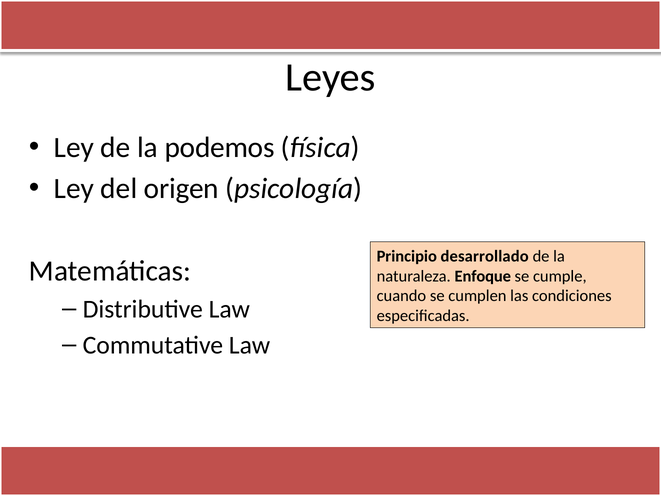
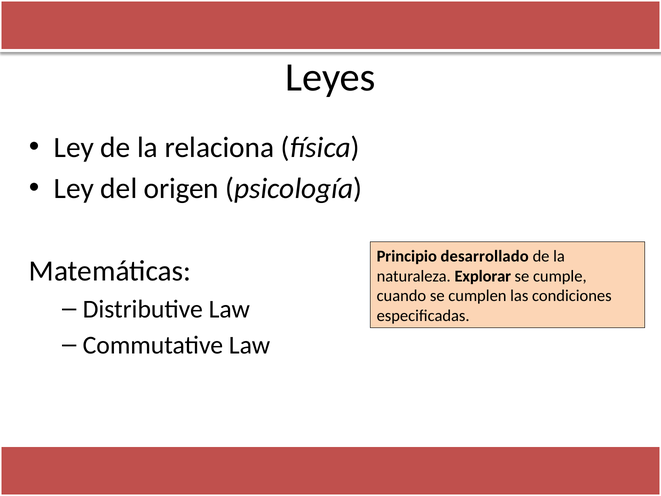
podemos: podemos -> relaciona
Enfoque: Enfoque -> Explorar
